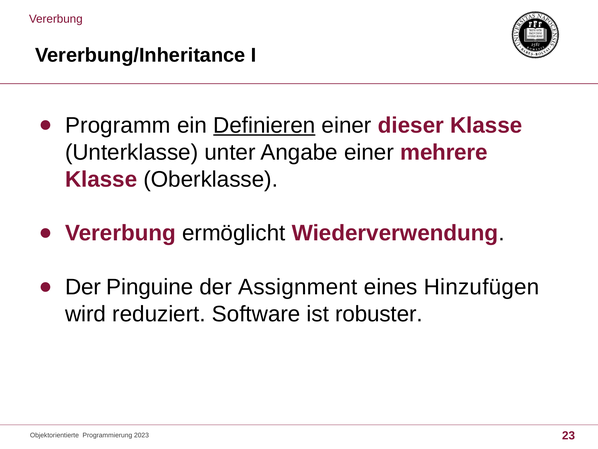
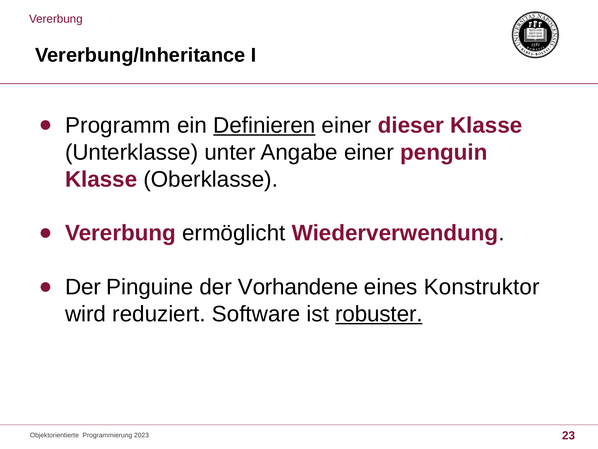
mehrere: mehrere -> penguin
Assignment: Assignment -> Vorhandene
Hinzufügen: Hinzufügen -> Konstruktor
robuster underline: none -> present
